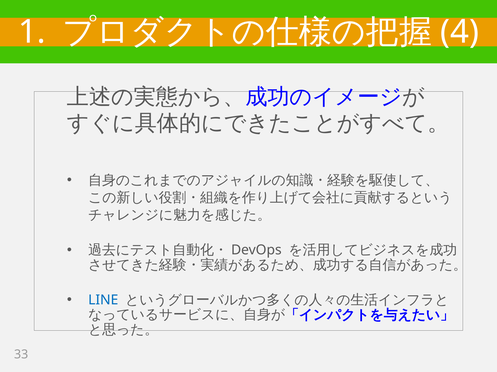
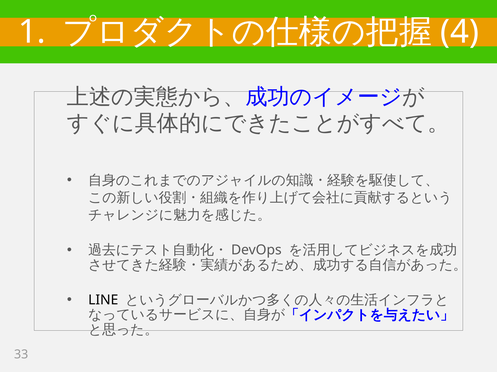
LINE colour: blue -> black
